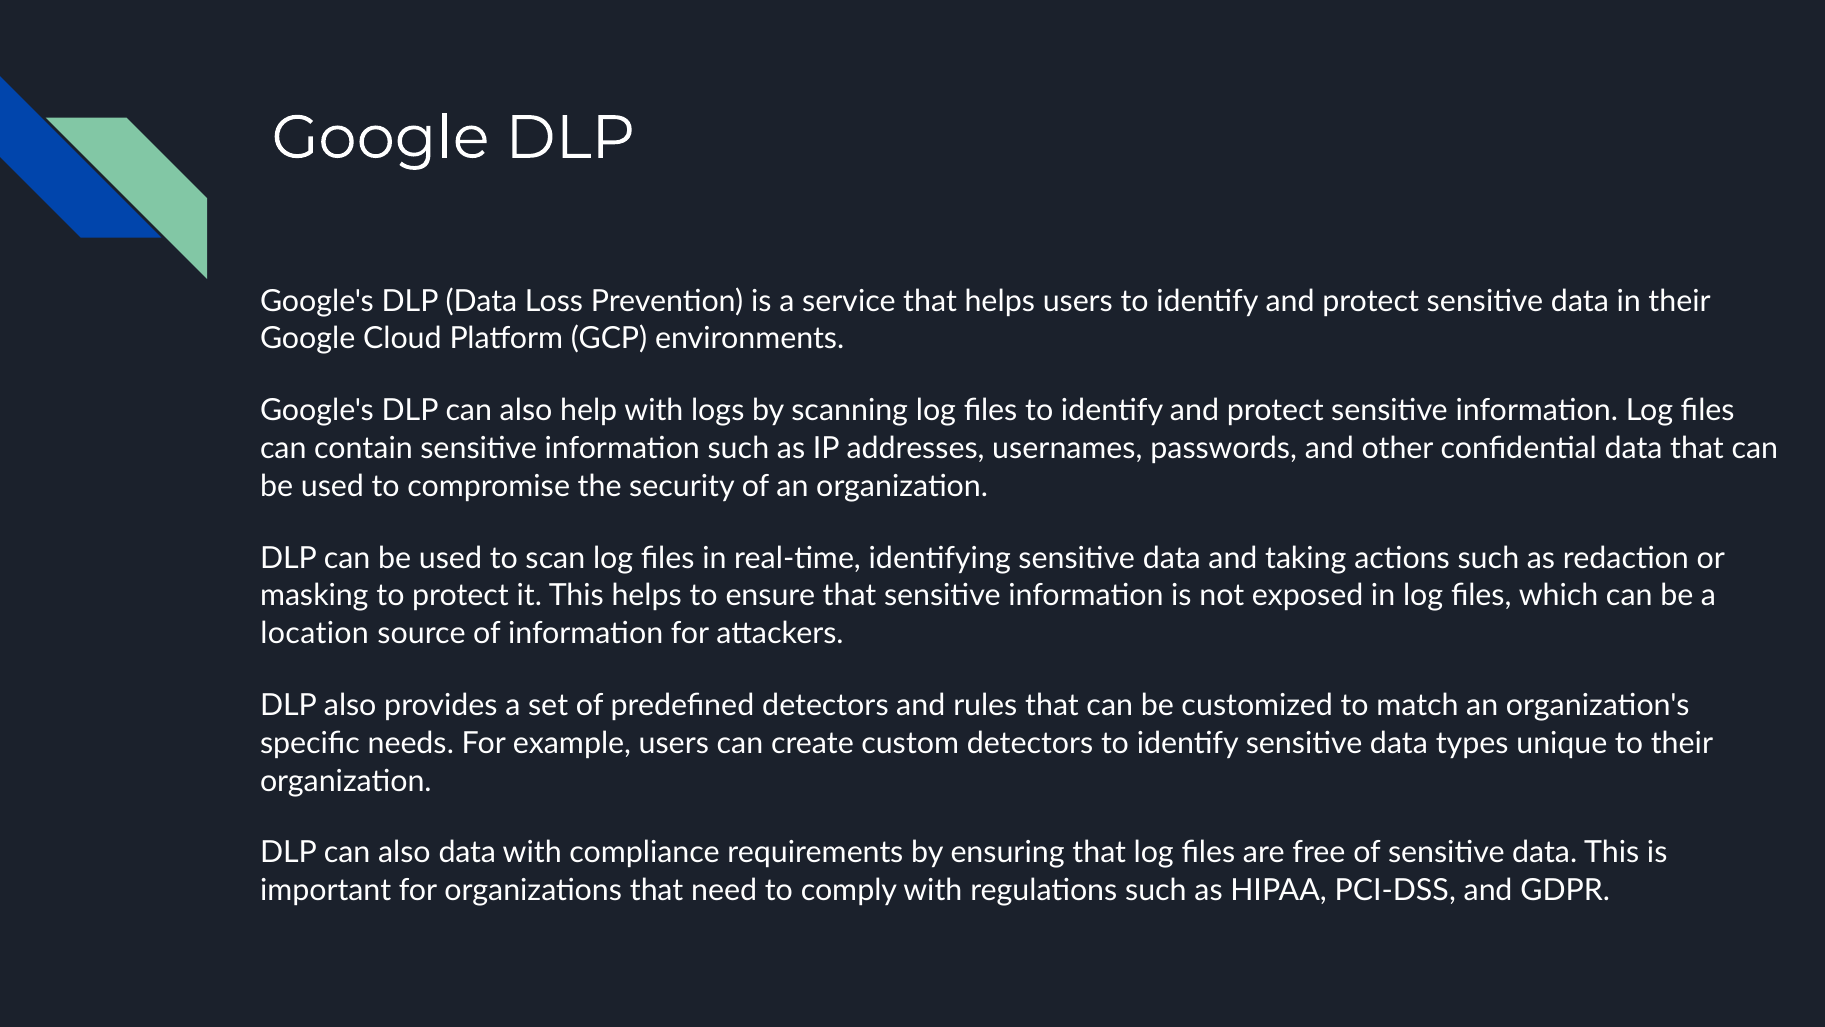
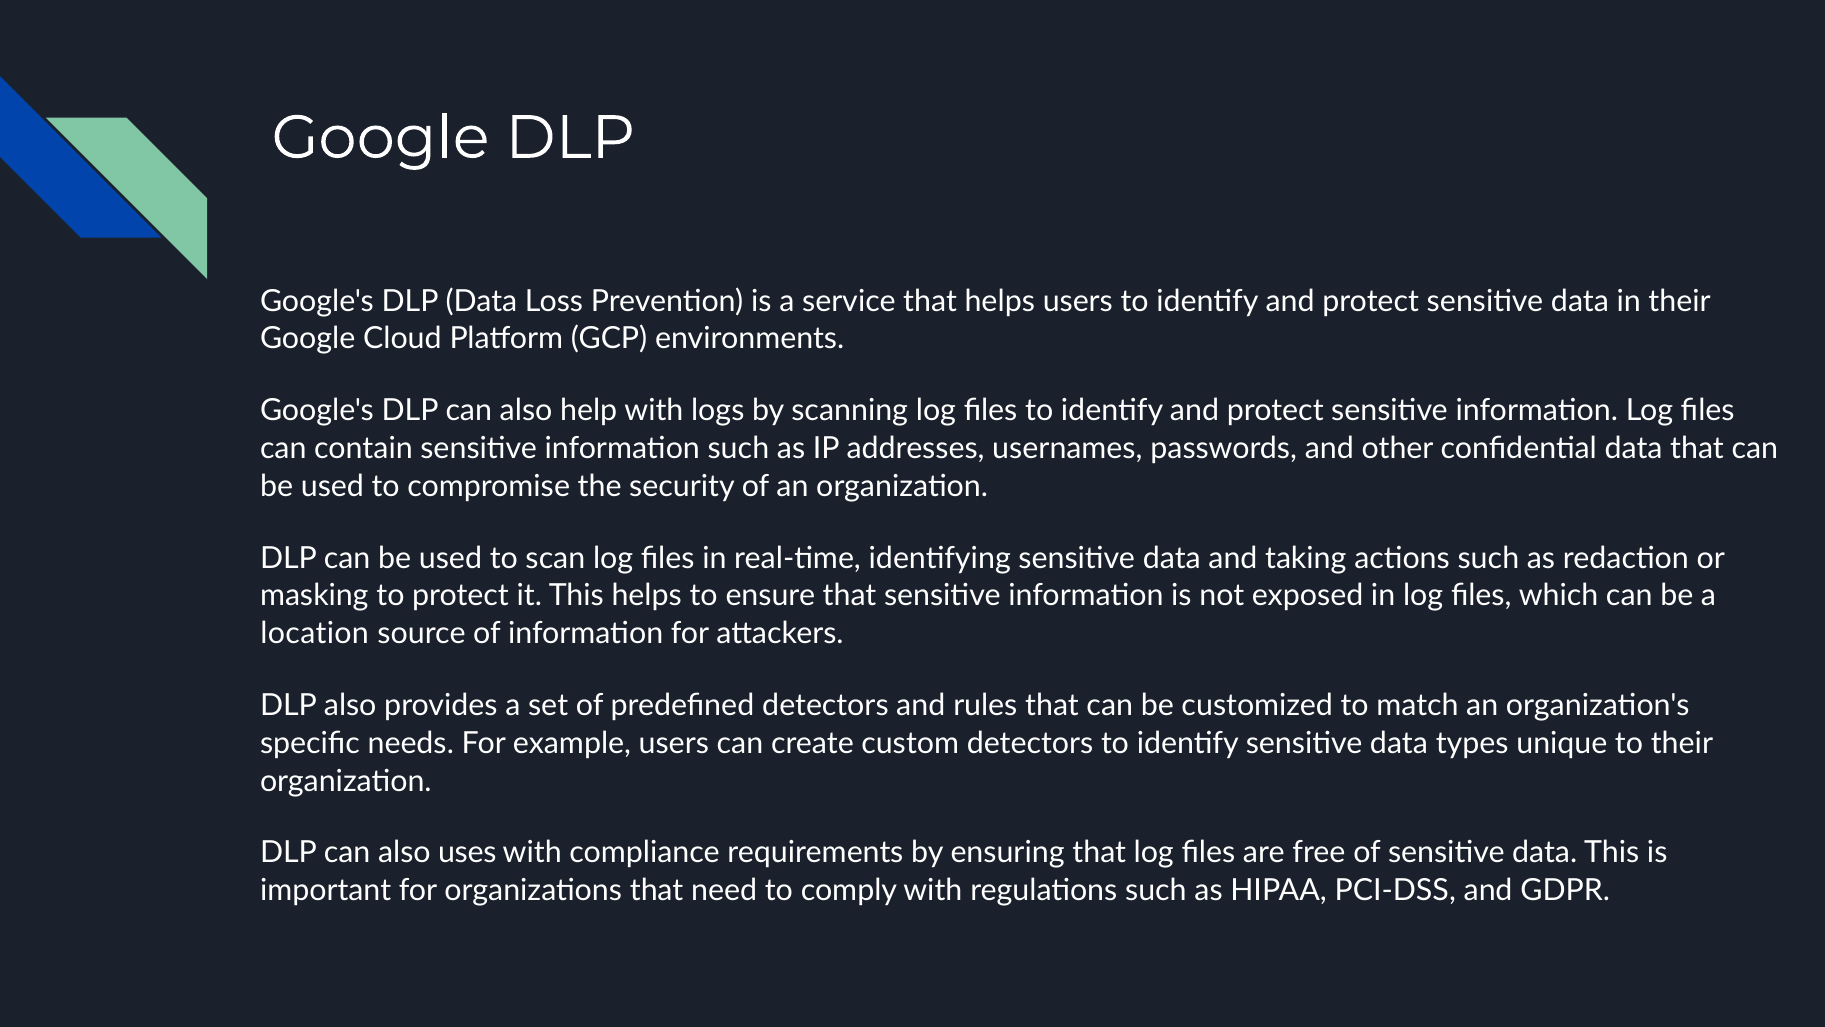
also data: data -> uses
